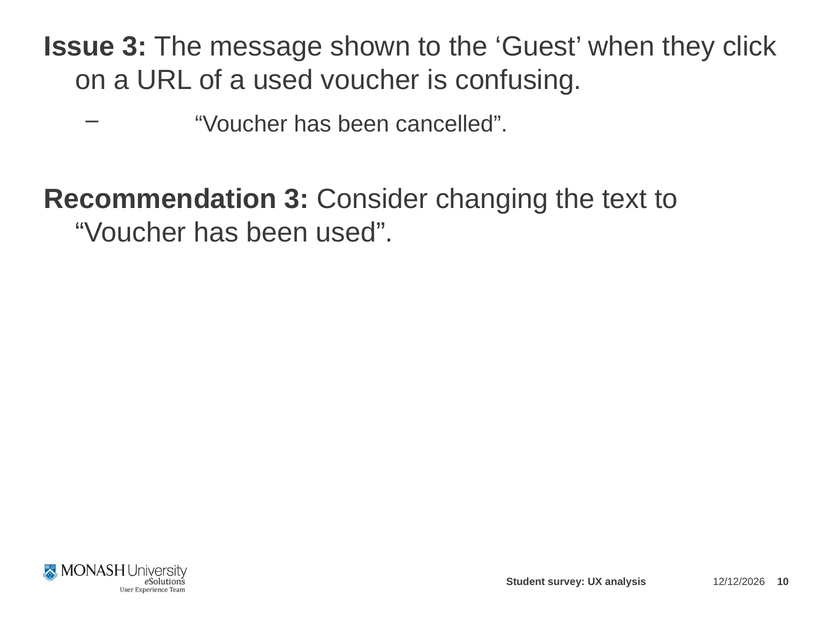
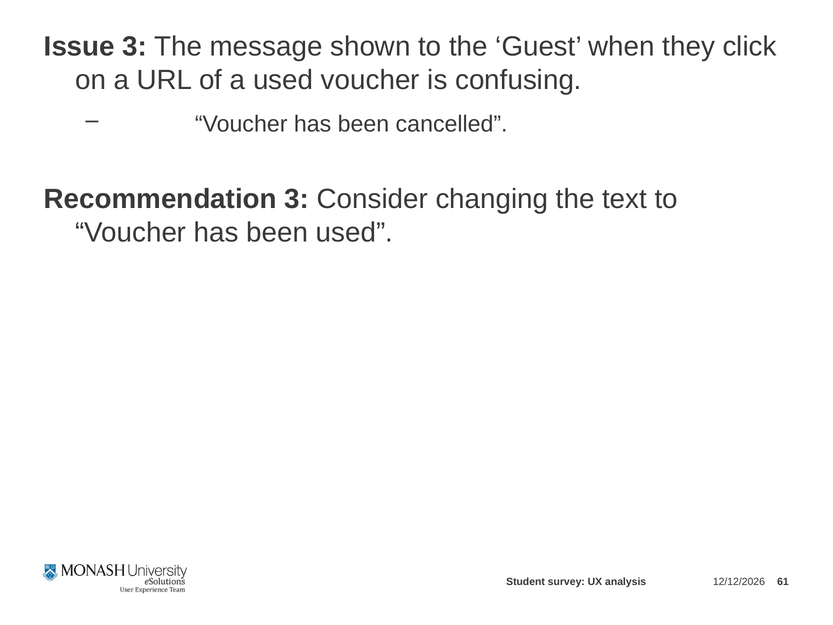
10: 10 -> 61
